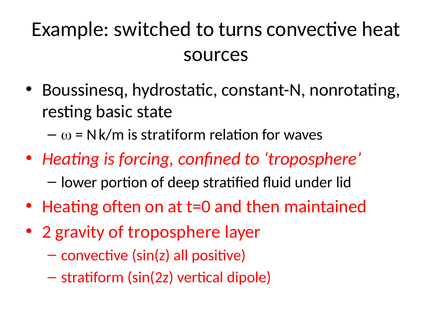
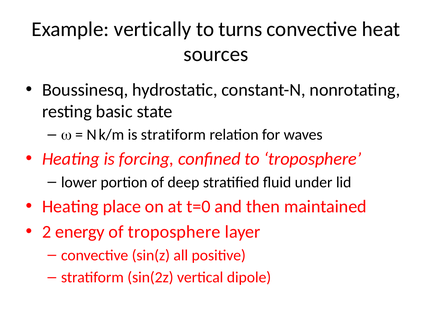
switched: switched -> vertically
often: often -> place
gravity: gravity -> energy
